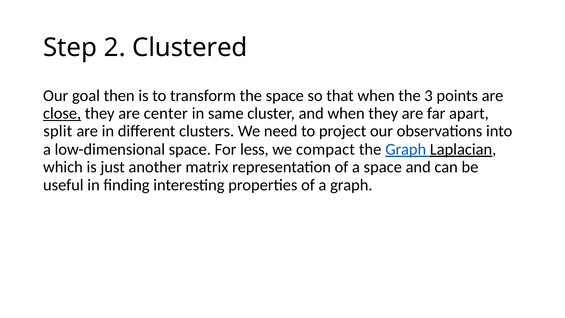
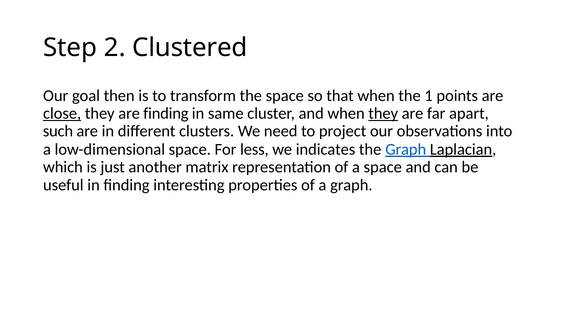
3: 3 -> 1
are center: center -> finding
they at (383, 113) underline: none -> present
split: split -> such
compact: compact -> indicates
